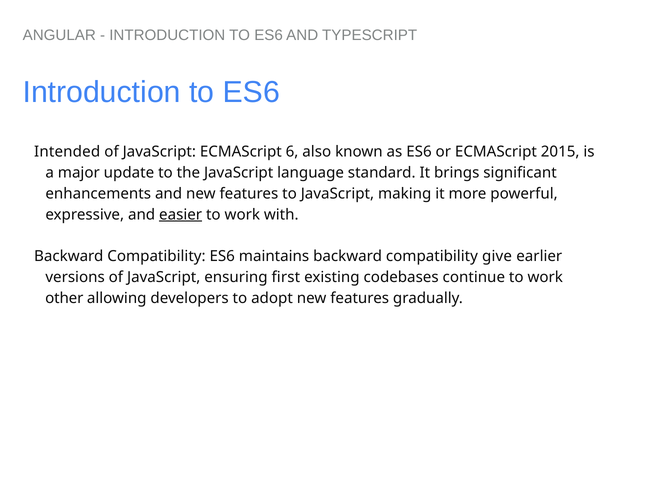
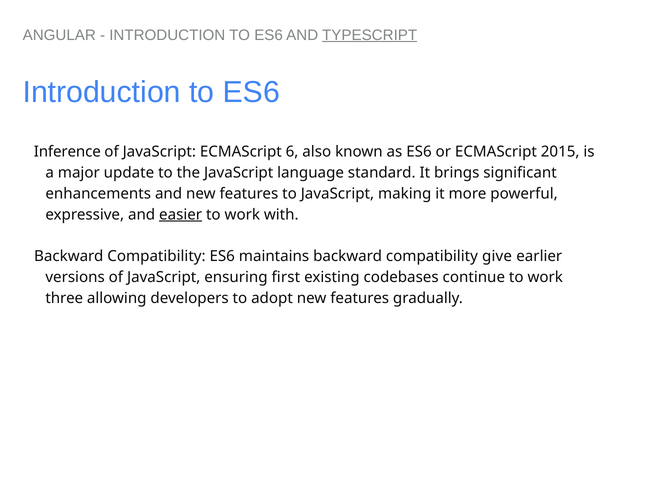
TYPESCRIPT underline: none -> present
Intended: Intended -> Inference
other: other -> three
